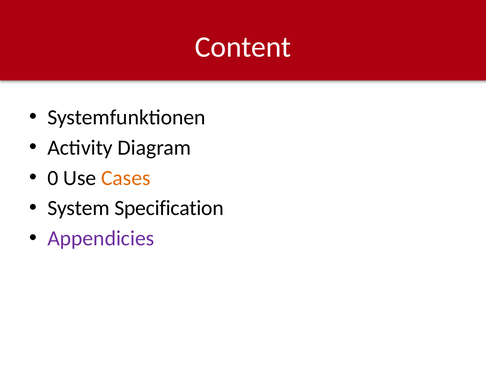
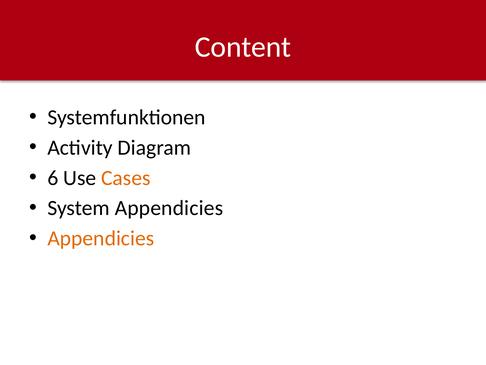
0: 0 -> 6
System Specification: Specification -> Appendicies
Appendicies at (101, 238) colour: purple -> orange
